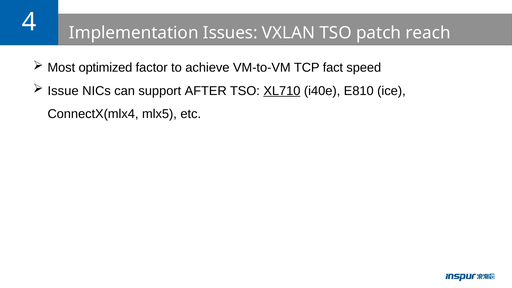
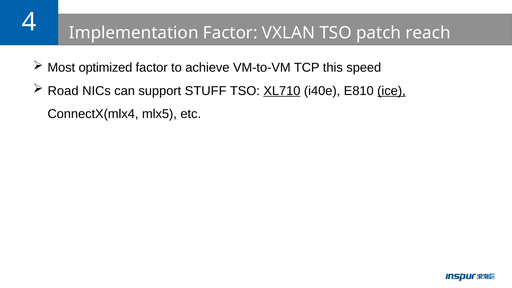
Implementation Issues: Issues -> Factor
fact: fact -> this
Issue: Issue -> Road
AFTER: AFTER -> STUFF
ice underline: none -> present
